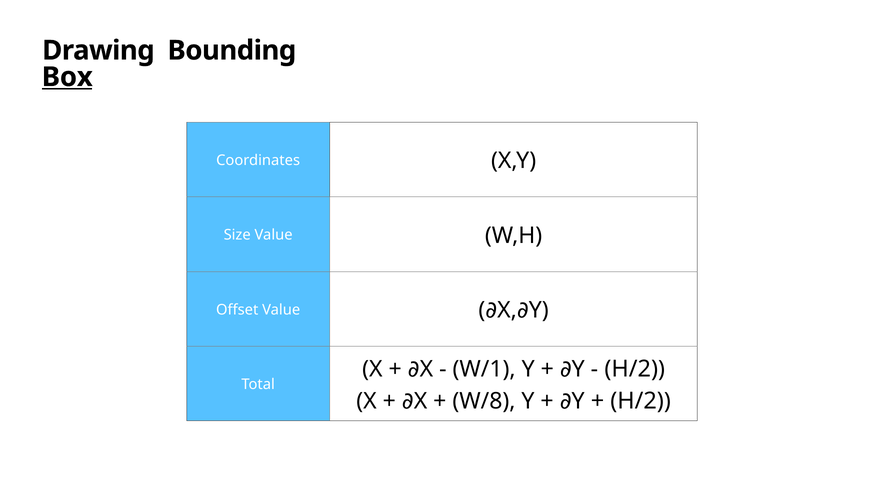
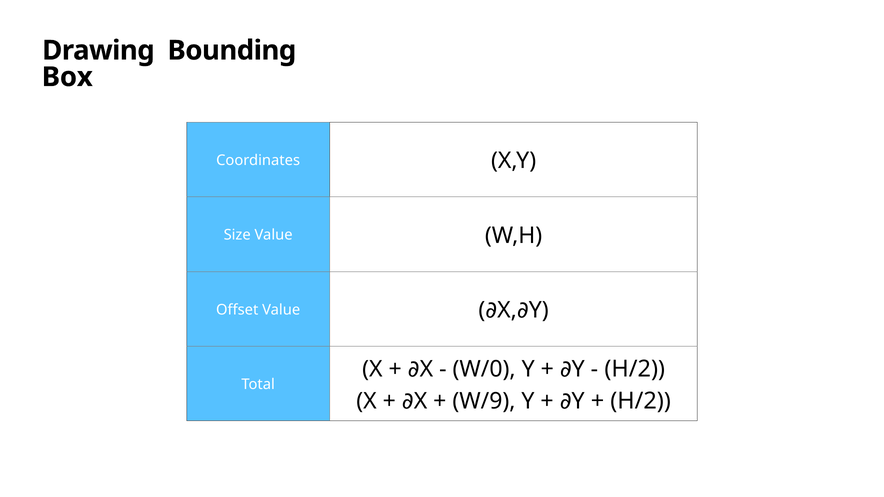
Box underline: present -> none
W/1: W/1 -> W/0
W/8: W/8 -> W/9
